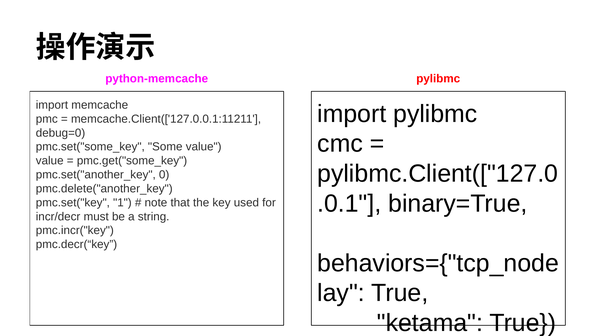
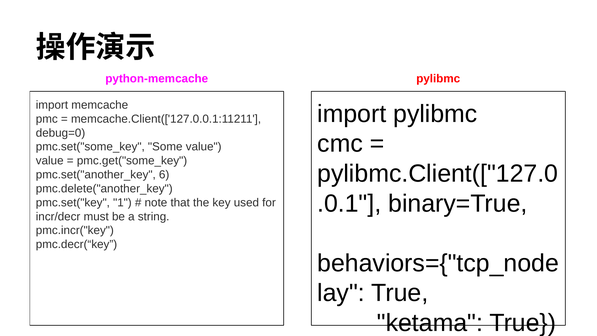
0: 0 -> 6
